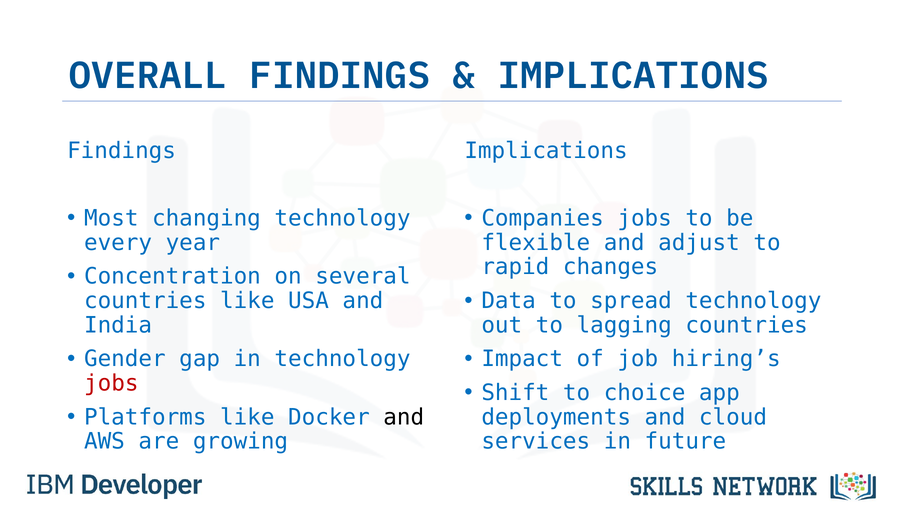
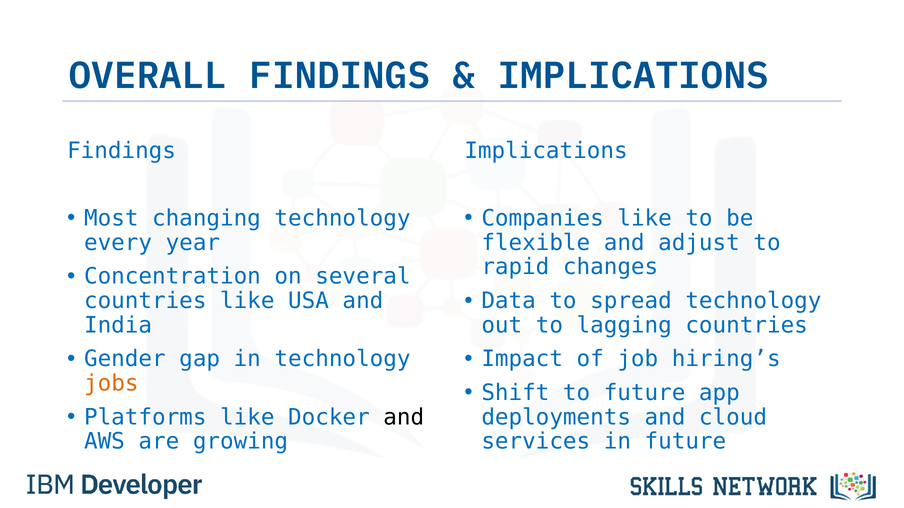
Companies jobs: jobs -> like
jobs at (111, 384) colour: red -> orange
to choice: choice -> future
